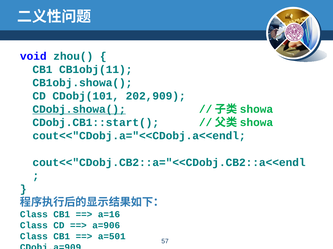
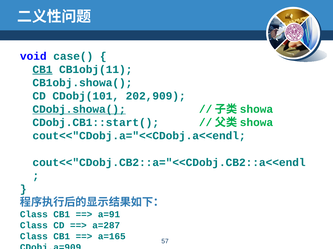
zhou(: zhou( -> case(
CB1 at (42, 70) underline: none -> present
a=16: a=16 -> a=91
a=906: a=906 -> a=287
a=501: a=501 -> a=165
